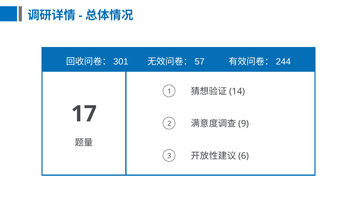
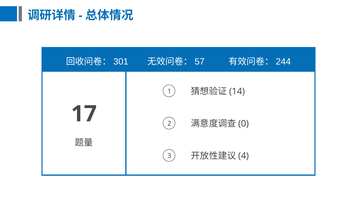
9: 9 -> 0
6: 6 -> 4
